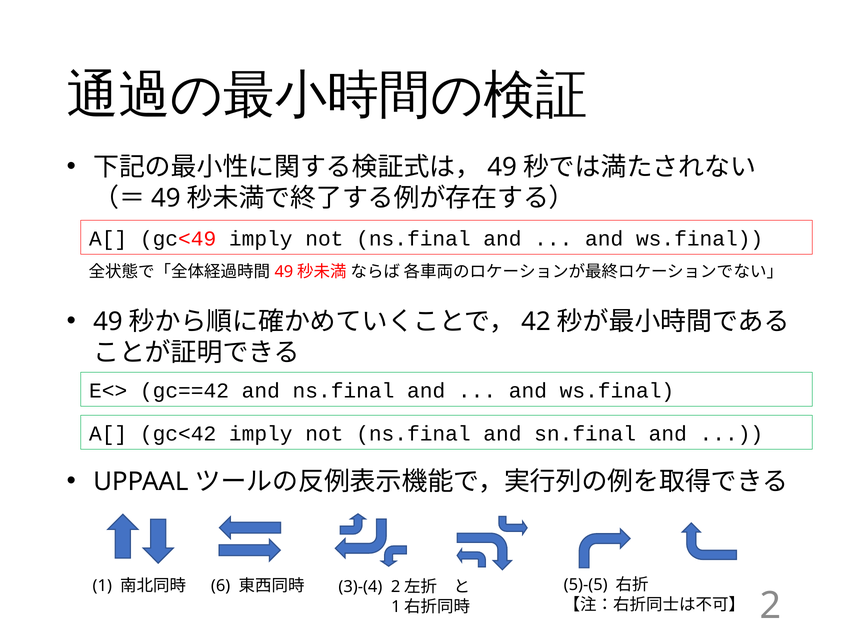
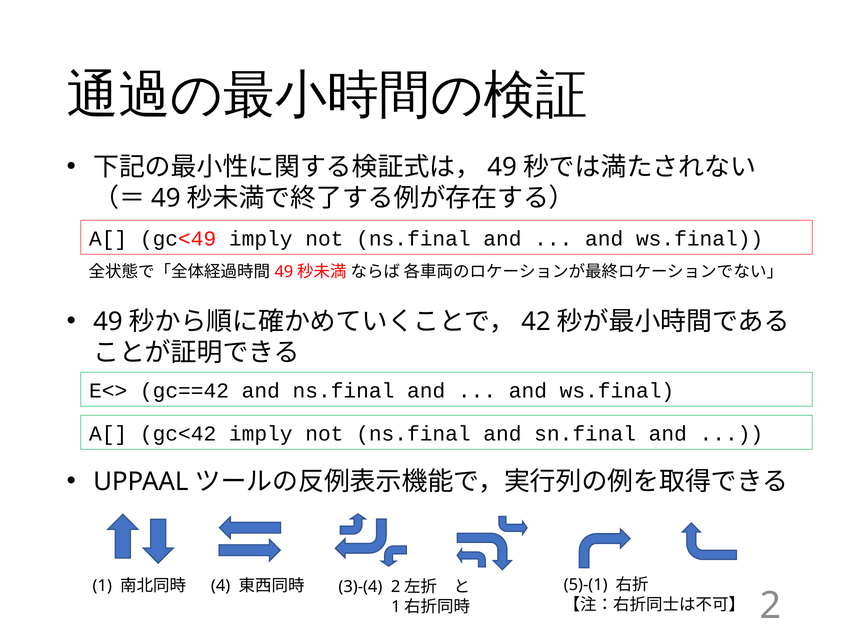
5)-(5: 5)-(5 -> 5)-(1
6: 6 -> 4
